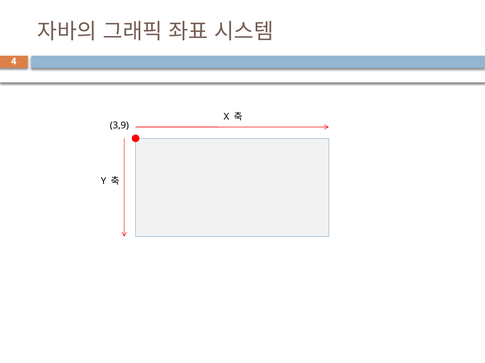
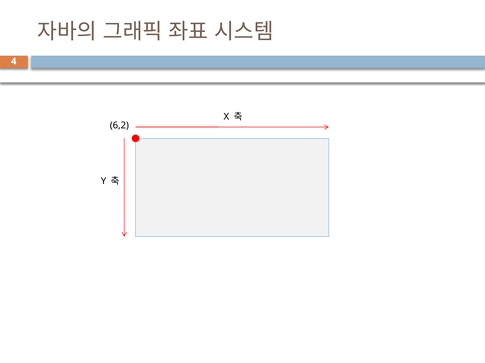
3,9: 3,9 -> 6,2
